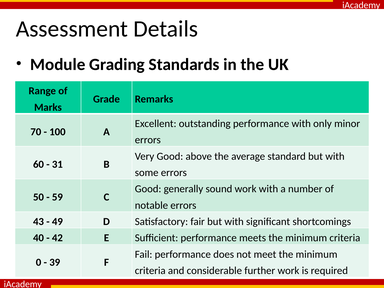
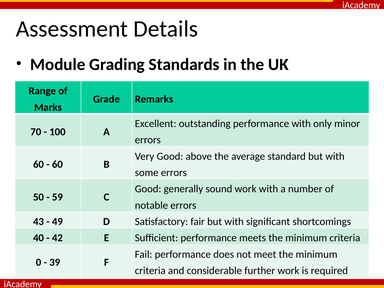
31 at (57, 164): 31 -> 60
